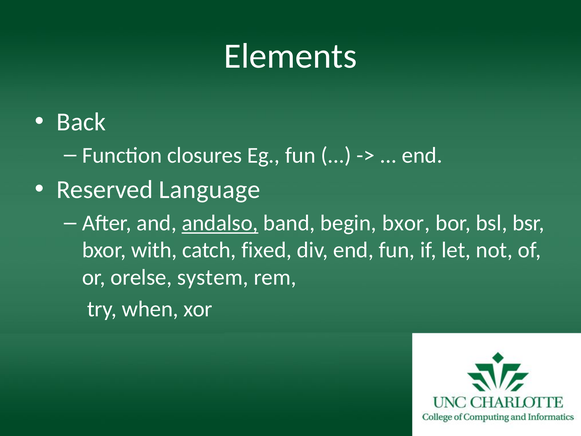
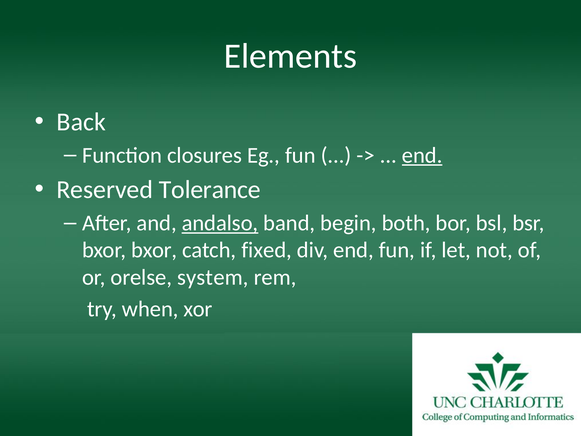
end at (422, 155) underline: none -> present
Language: Language -> Tolerance
begin bxor: bxor -> both
bxor with: with -> bxor
